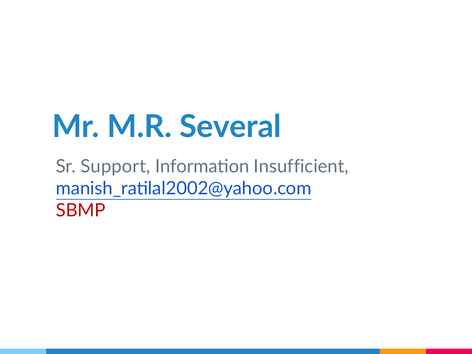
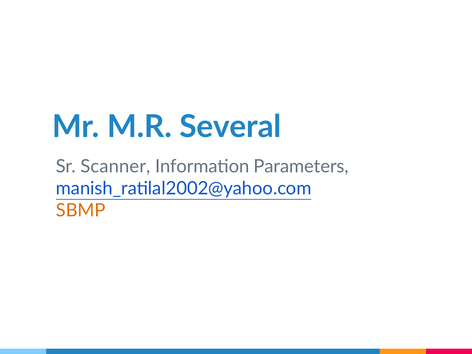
Support: Support -> Scanner
Insufficient: Insufficient -> Parameters
SBMP colour: red -> orange
